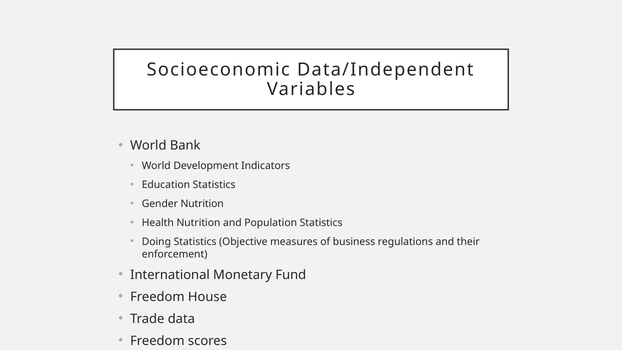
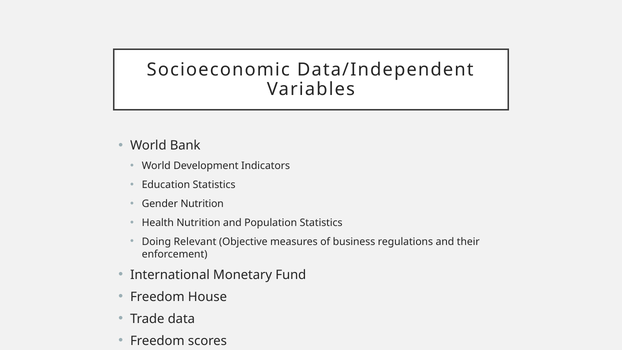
Doing Statistics: Statistics -> Relevant
